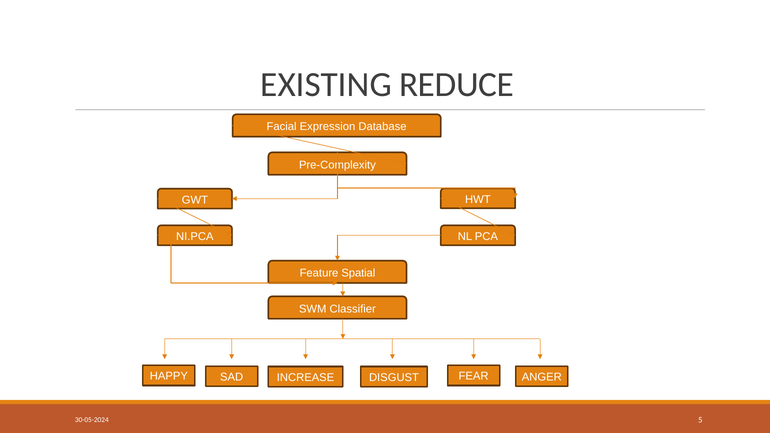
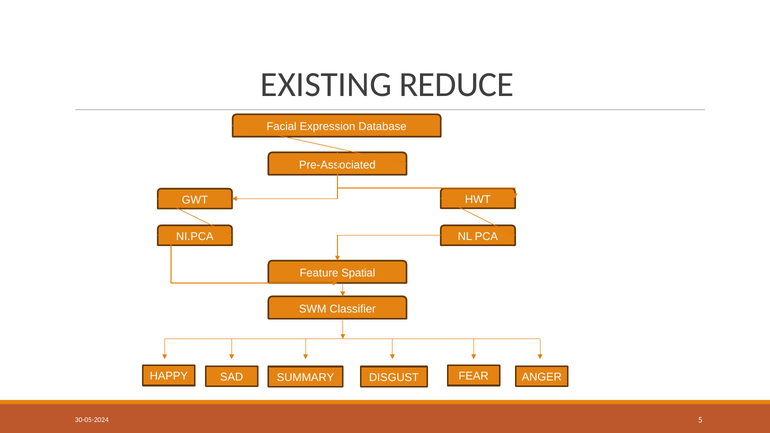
Pre-Complexity: Pre-Complexity -> Pre-Associated
INCREASE: INCREASE -> SUMMARY
